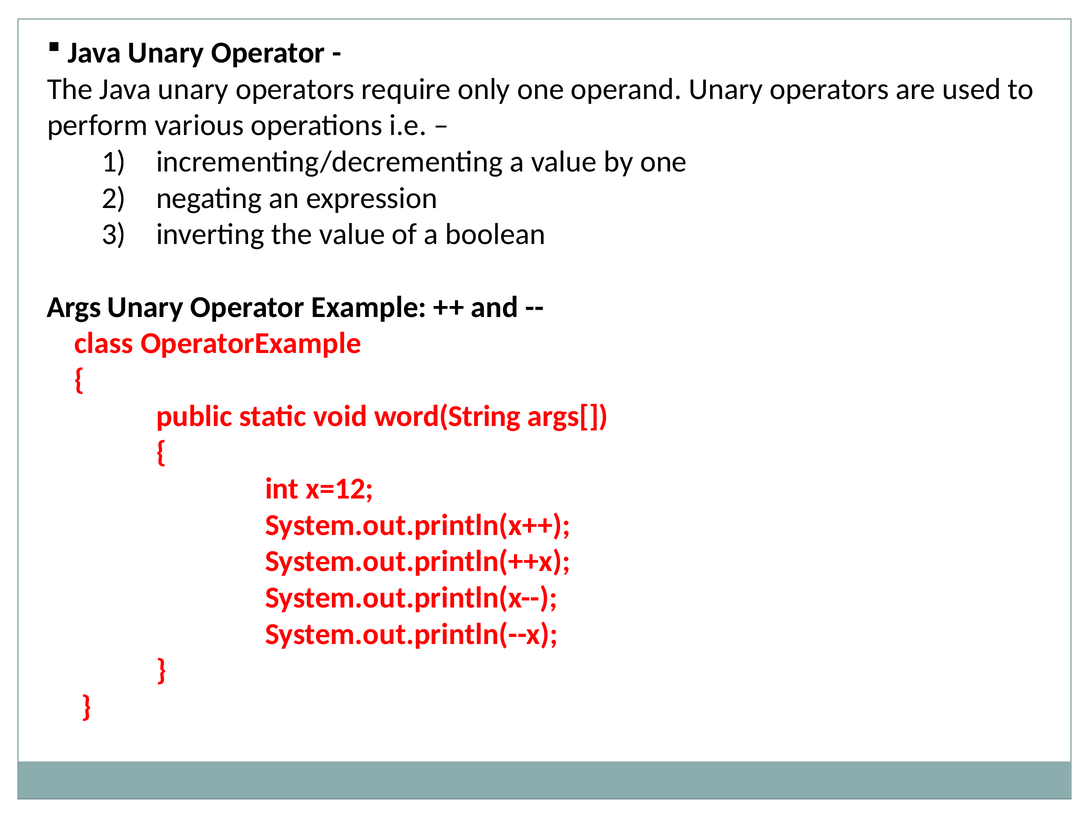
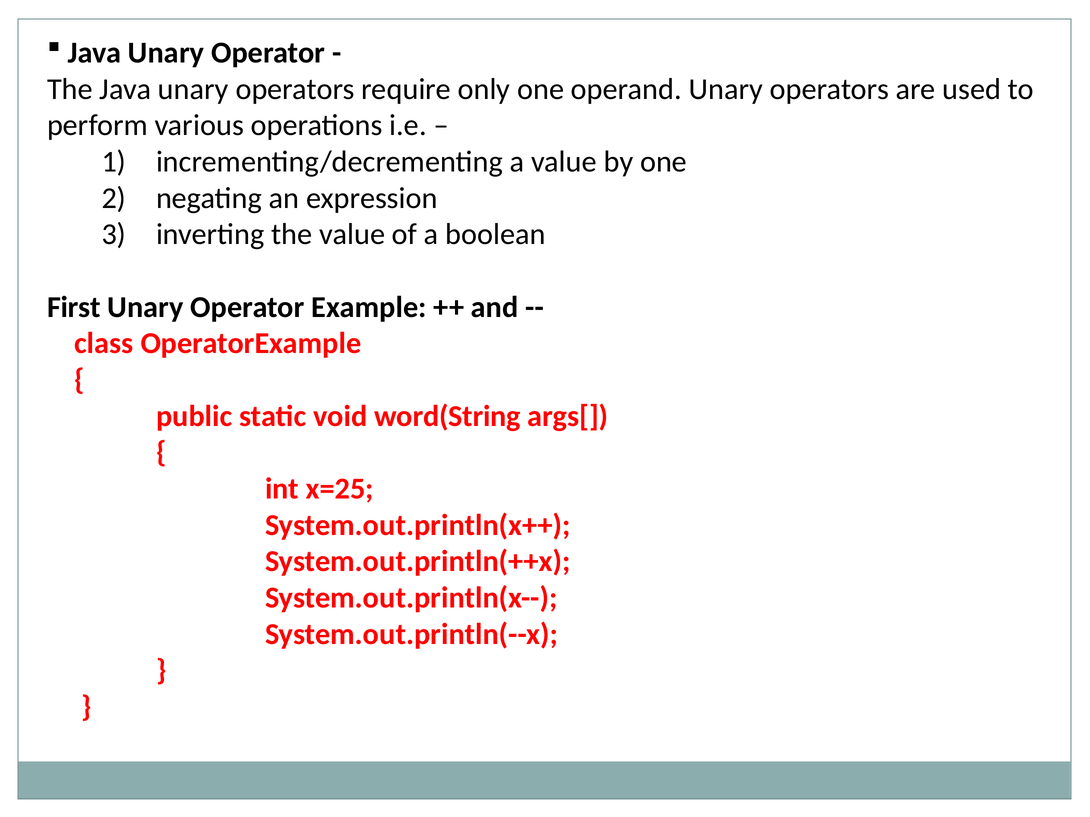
Args: Args -> First
x=12: x=12 -> x=25
